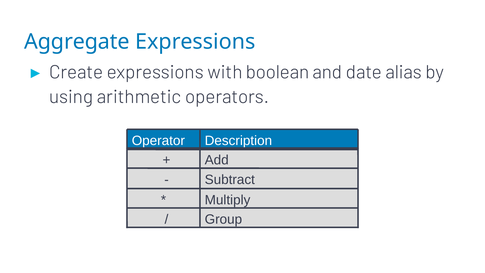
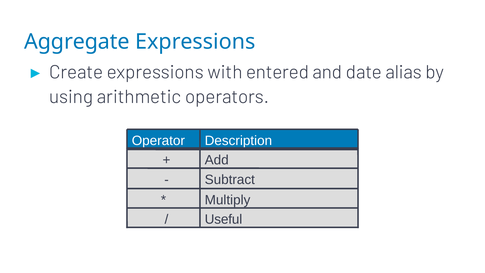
boolean: boolean -> entered
Group: Group -> Useful
